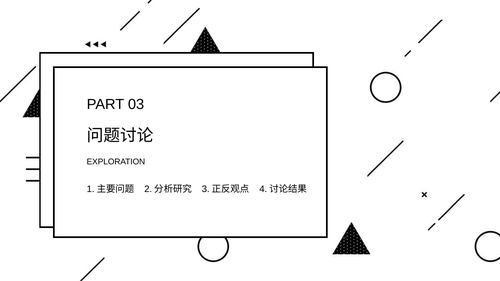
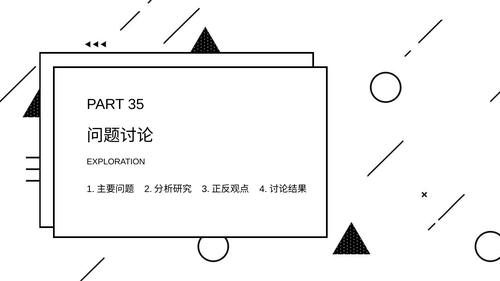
03: 03 -> 35
